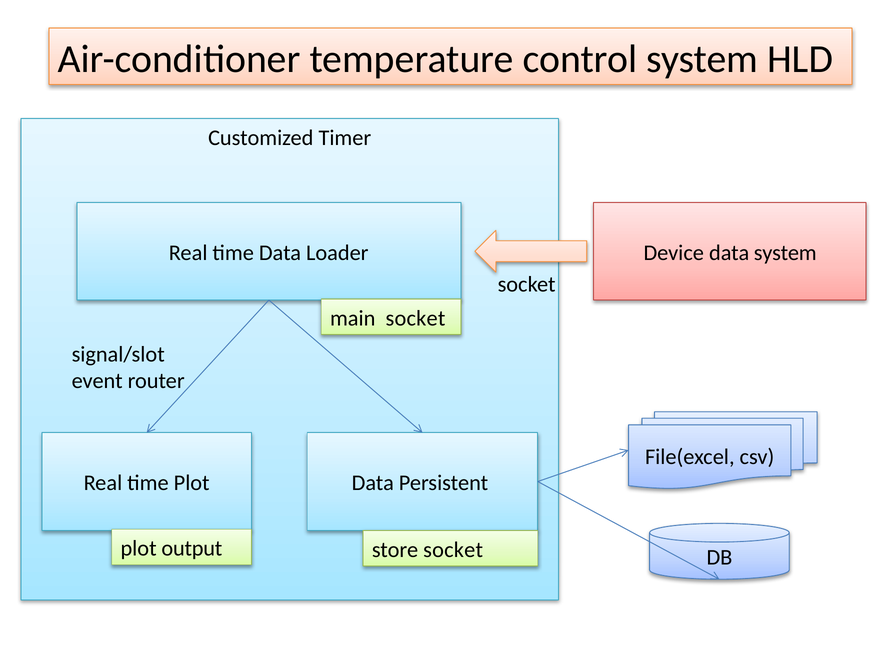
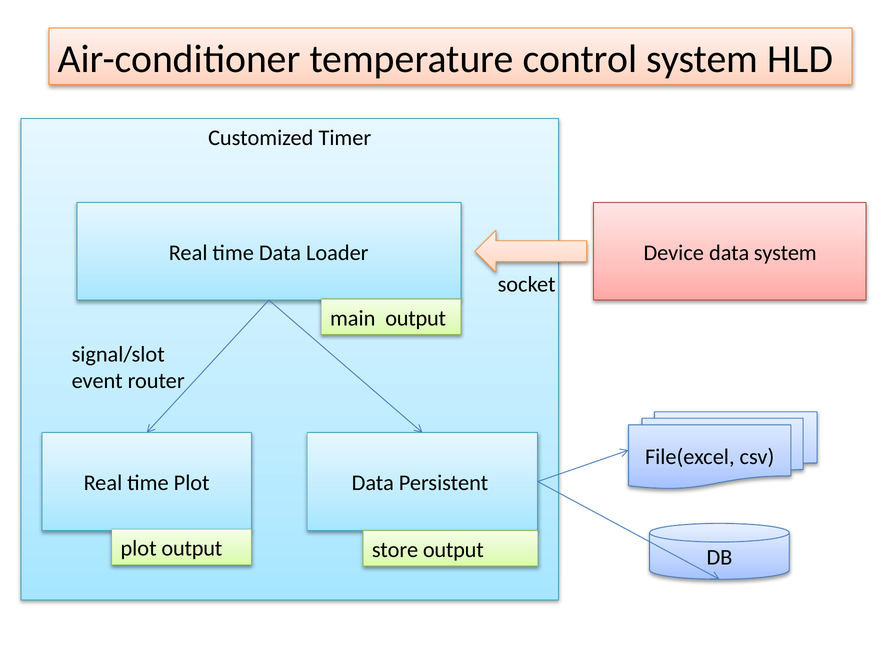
main socket: socket -> output
store socket: socket -> output
